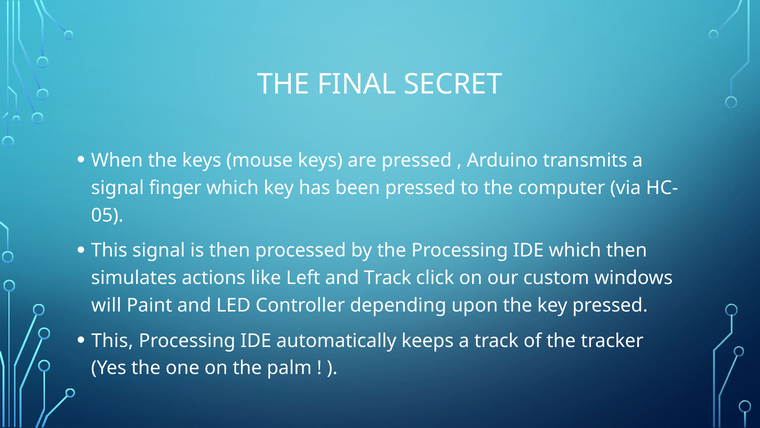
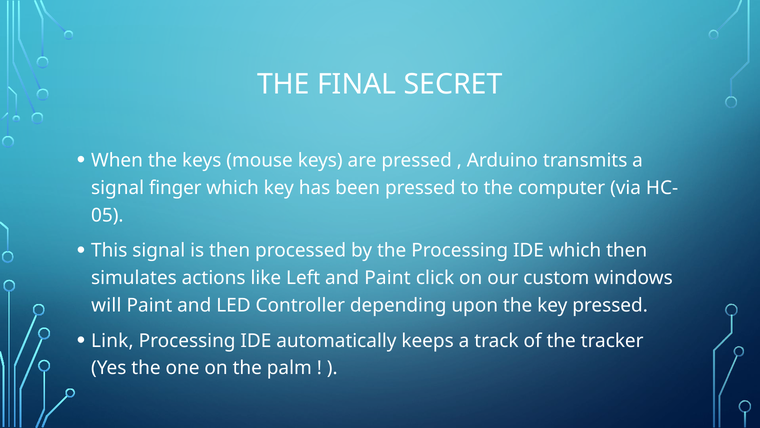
and Track: Track -> Paint
This at (112, 340): This -> Link
